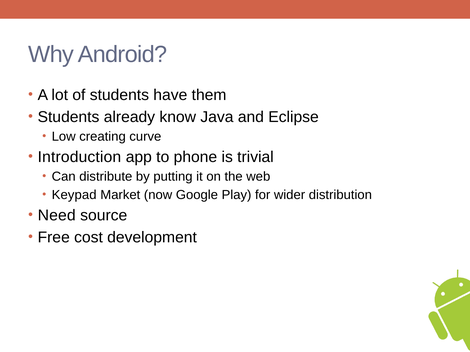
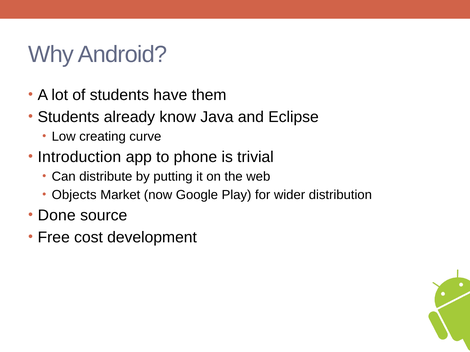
Keypad: Keypad -> Objects
Need: Need -> Done
